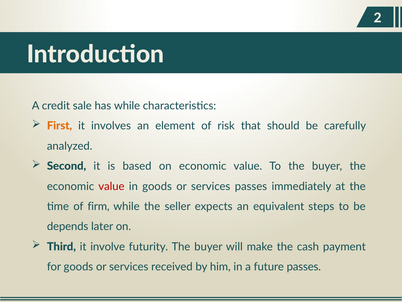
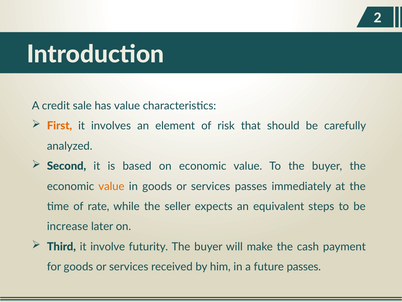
has while: while -> value
value at (111, 186) colour: red -> orange
firm: firm -> rate
depends: depends -> increase
